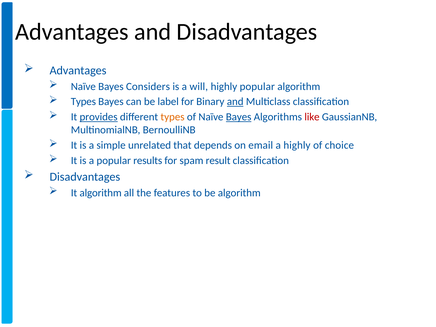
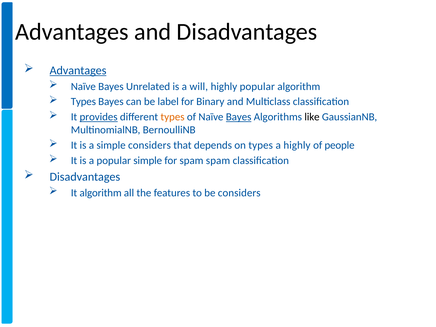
Advantages at (78, 71) underline: none -> present
Considers: Considers -> Unrelated
and at (235, 102) underline: present -> none
like colour: red -> black
simple unrelated: unrelated -> considers
on email: email -> types
choice: choice -> people
popular results: results -> simple
spam result: result -> spam
be algorithm: algorithm -> considers
